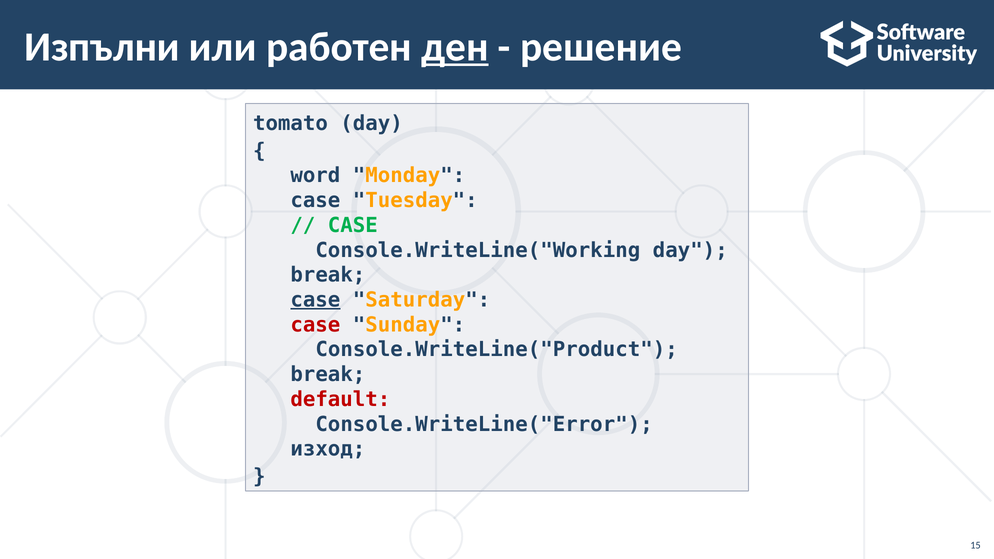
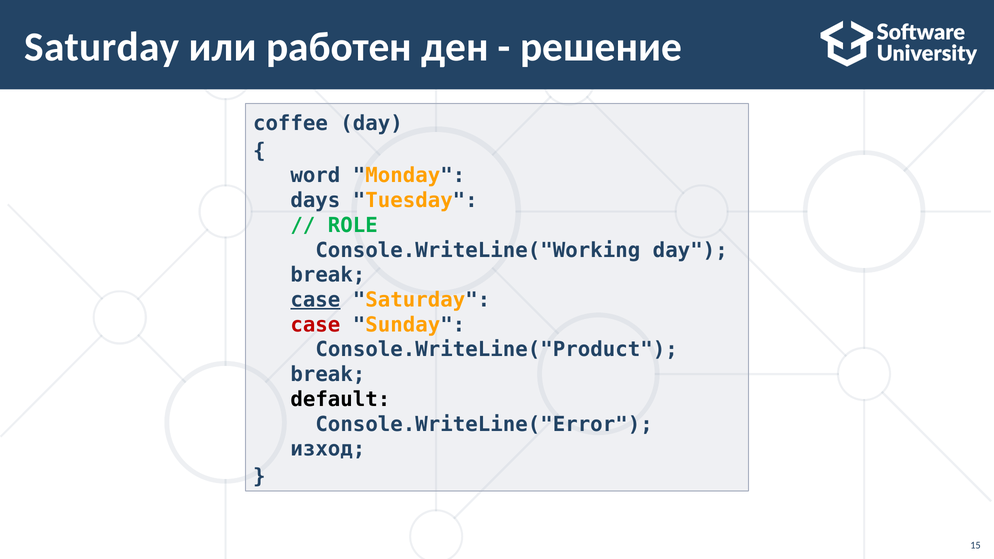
Изпълни at (102, 47): Изпълни -> Saturday
ден underline: present -> none
tomato: tomato -> coffee
casе: casе -> days
CASE at (353, 225): CASE -> ROLE
default colour: red -> black
